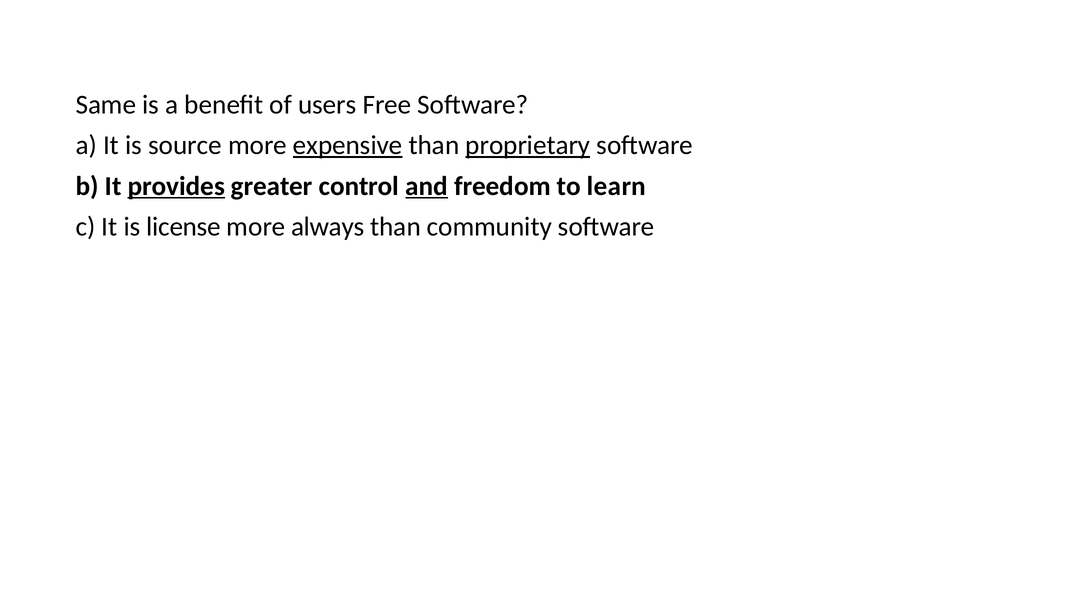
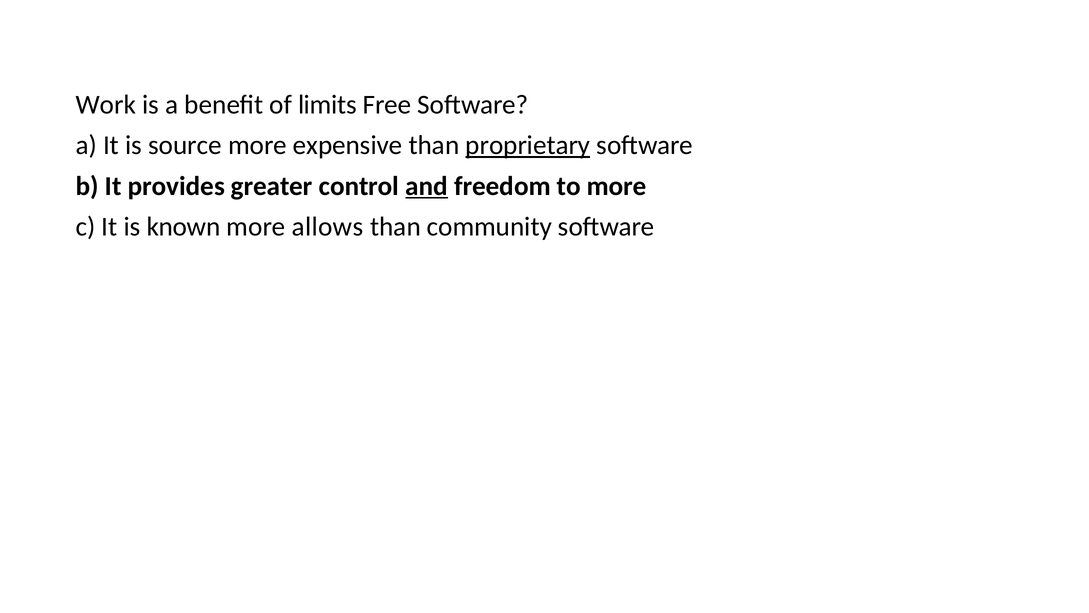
Same: Same -> Work
users: users -> limits
expensive underline: present -> none
provides underline: present -> none
to learn: learn -> more
license: license -> known
always: always -> allows
